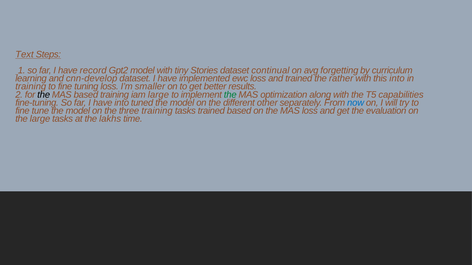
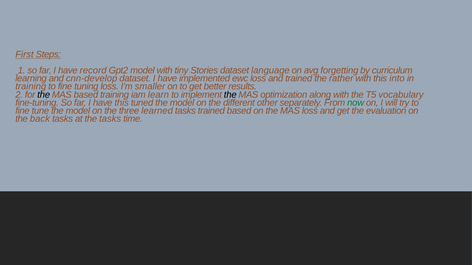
Text: Text -> First
continual: continual -> language
iam large: large -> learn
the at (230, 95) colour: green -> black
capabilities: capabilities -> vocabulary
have into: into -> this
now colour: blue -> green
three training: training -> learned
the large: large -> back
the lakhs: lakhs -> tasks
